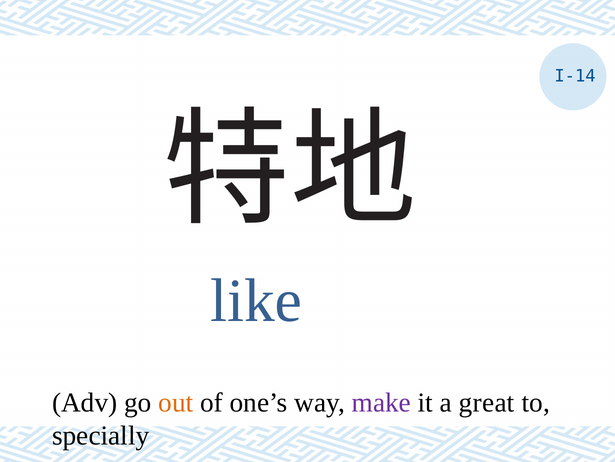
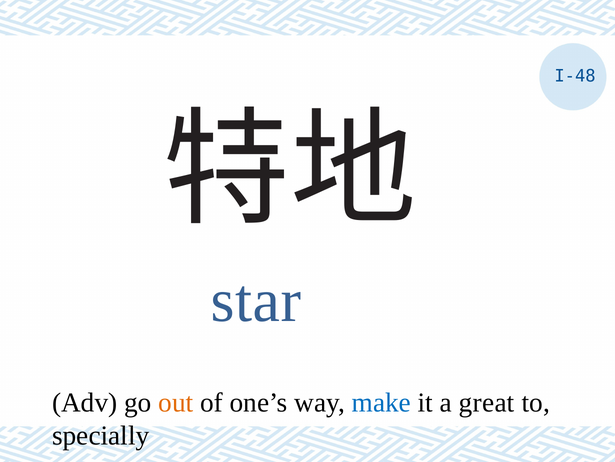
I-14: I-14 -> I-48
like: like -> star
make colour: purple -> blue
